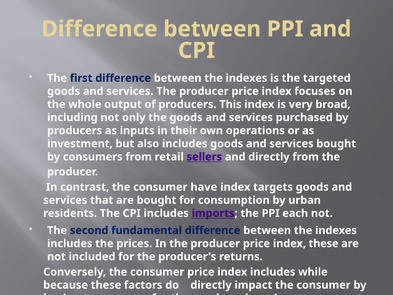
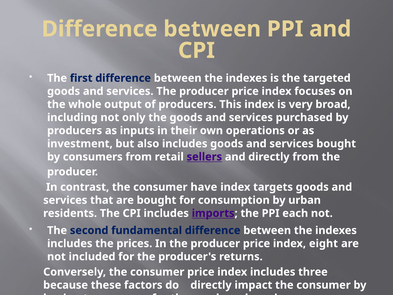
index these: these -> eight
while: while -> three
